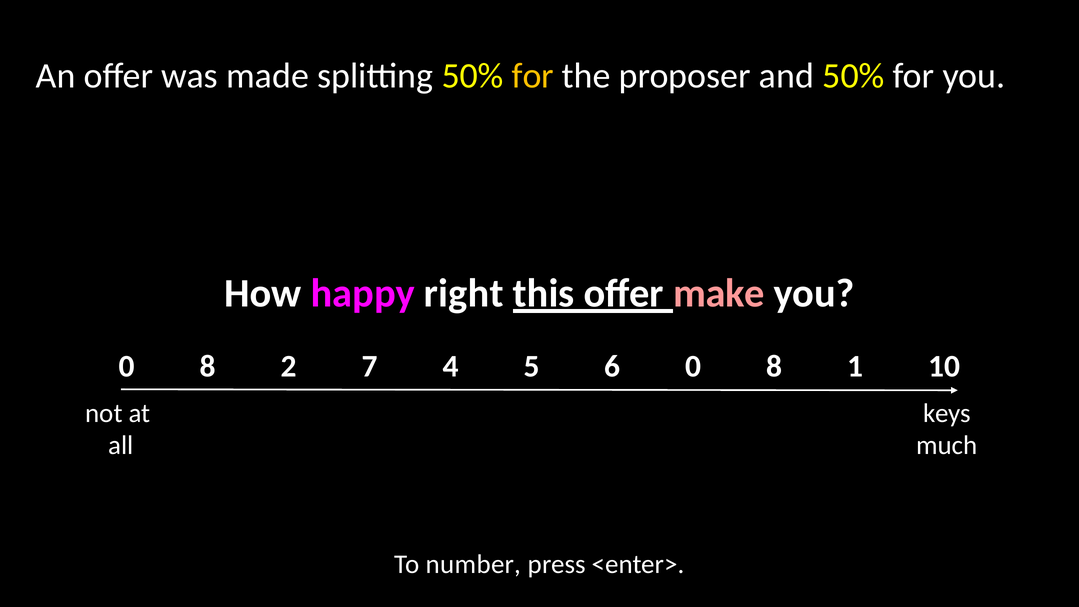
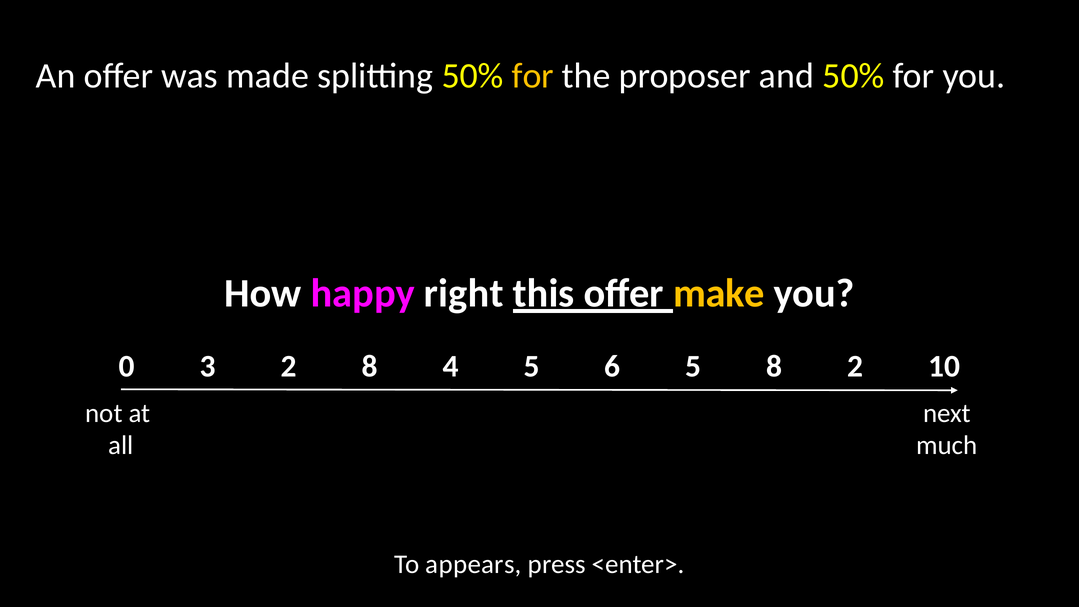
make colour: pink -> yellow
8 at (208, 366): 8 -> 3
2 7: 7 -> 8
6 0: 0 -> 5
8 1: 1 -> 2
keys: keys -> next
number: number -> appears
